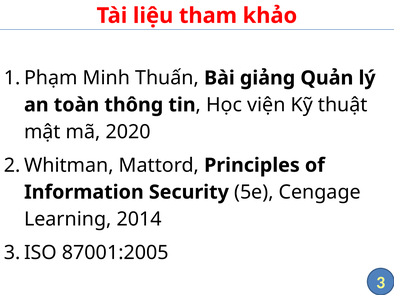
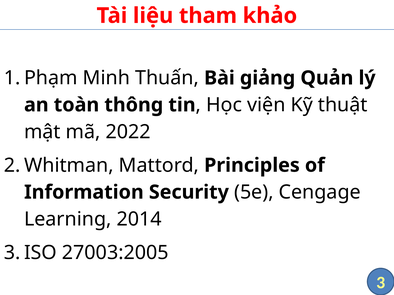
2020: 2020 -> 2022
87001:2005: 87001:2005 -> 27003:2005
